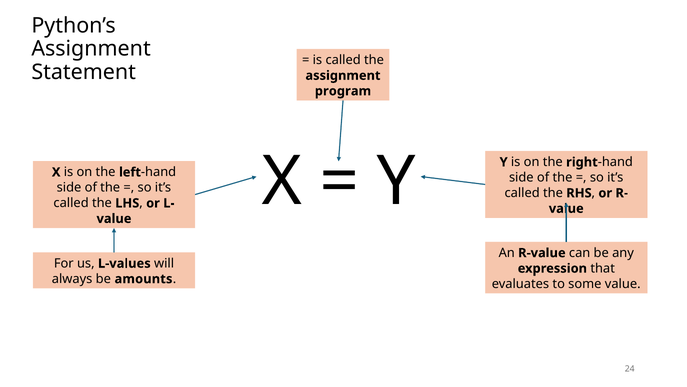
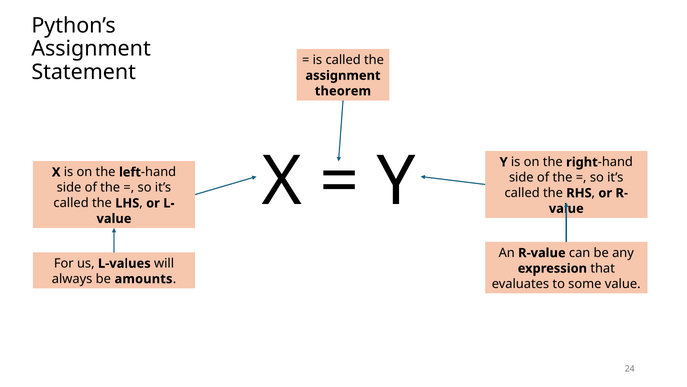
program: program -> theorem
